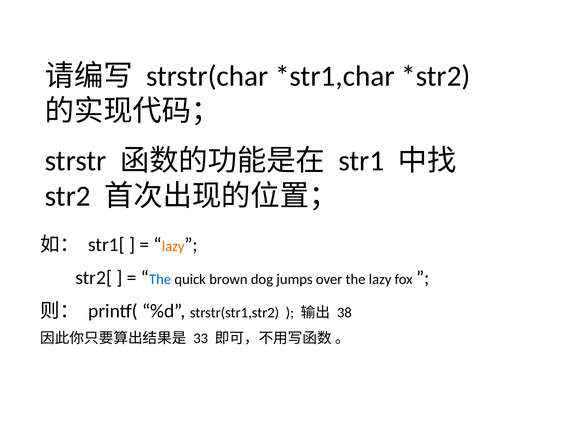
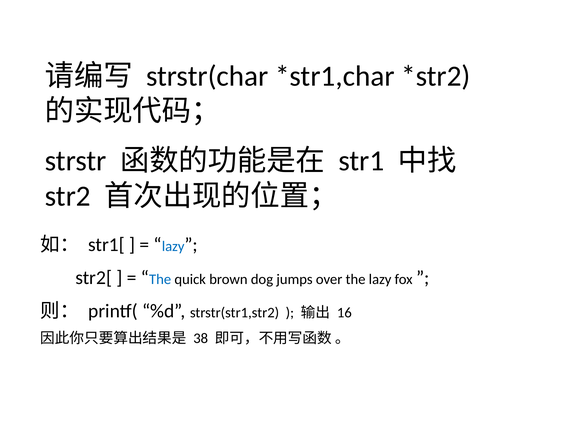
lazy at (173, 246) colour: orange -> blue
38: 38 -> 16
33: 33 -> 38
